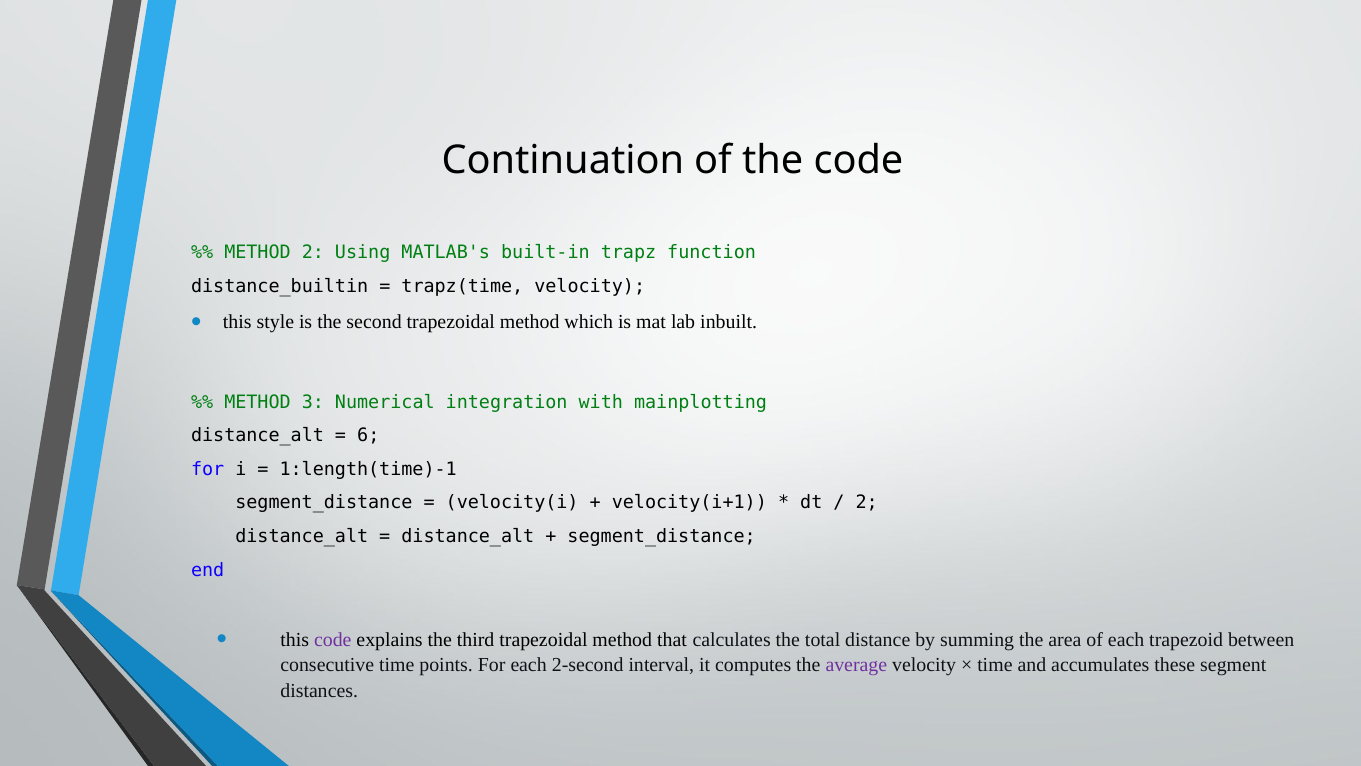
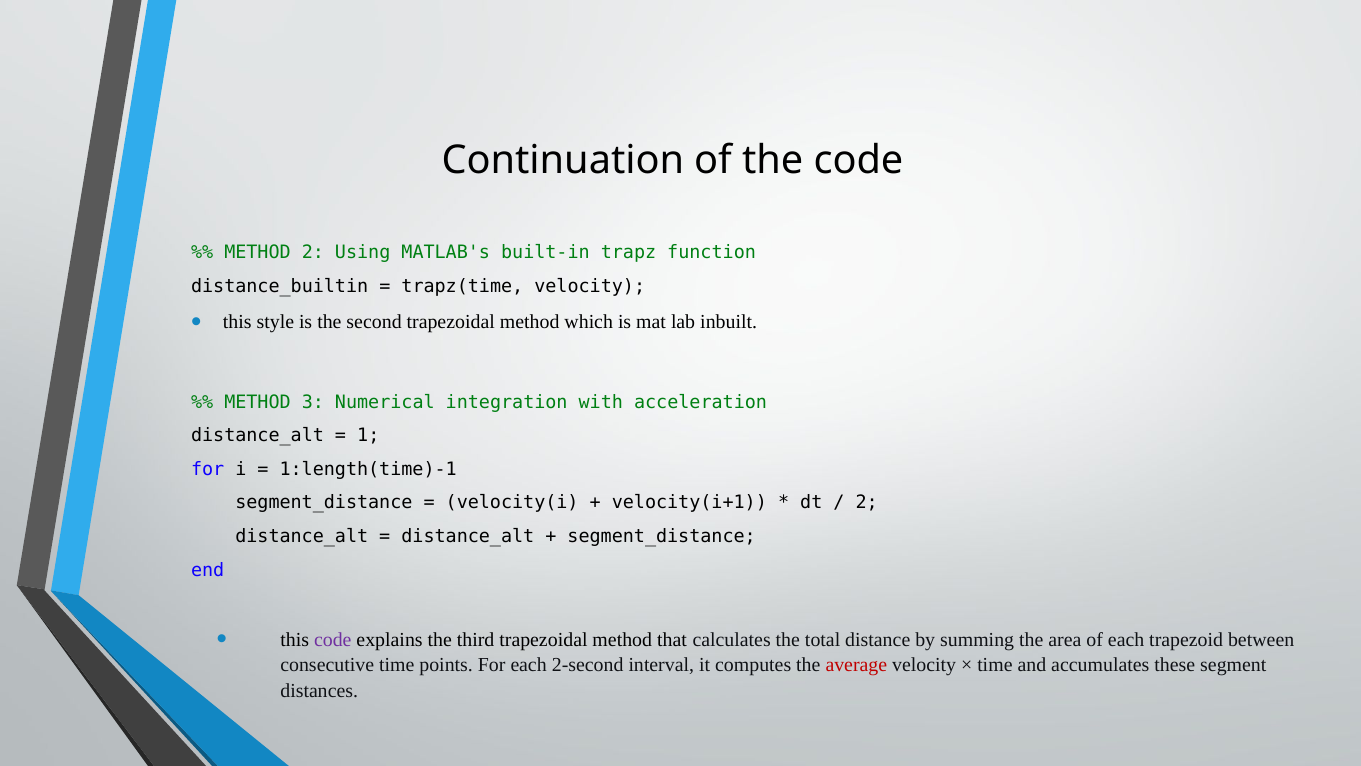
mainplotting: mainplotting -> acceleration
6: 6 -> 1
average colour: purple -> red
